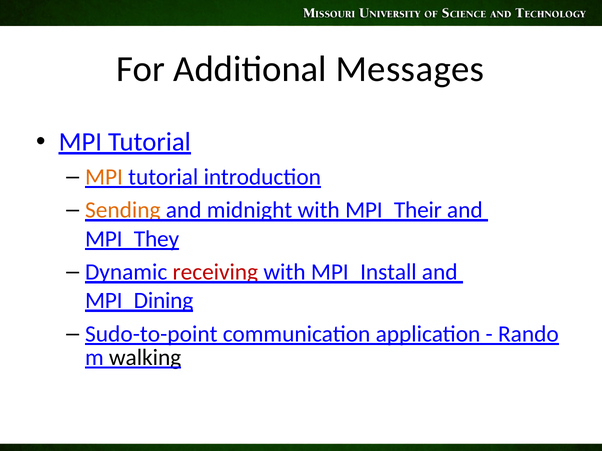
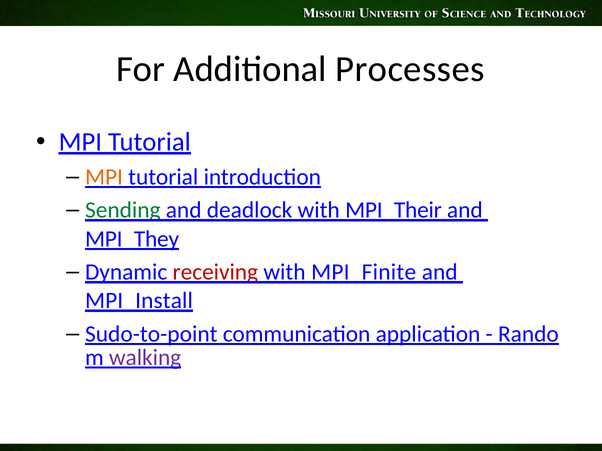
Messages: Messages -> Processes
Sending colour: orange -> green
midnight: midnight -> deadlock
MPI_Install: MPI_Install -> MPI_Finite
MPI_Dining: MPI_Dining -> MPI_Install
walking colour: black -> purple
